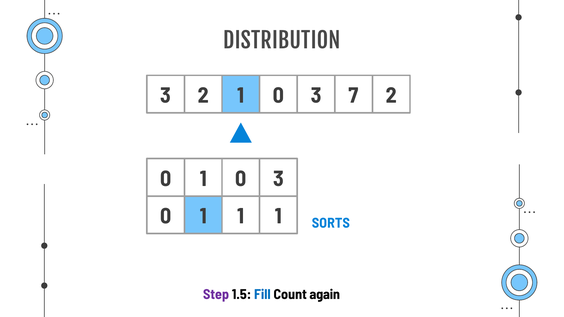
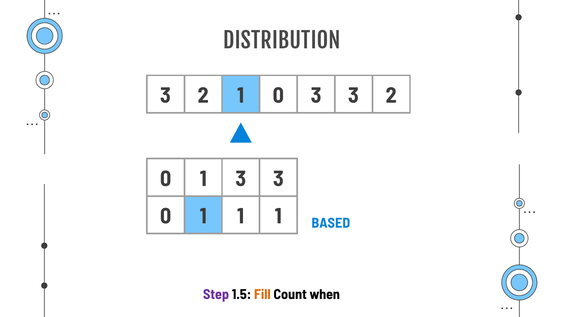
0 3 7: 7 -> 3
0 1 0: 0 -> 3
SORTS: SORTS -> BASED
Fill colour: blue -> orange
again: again -> when
